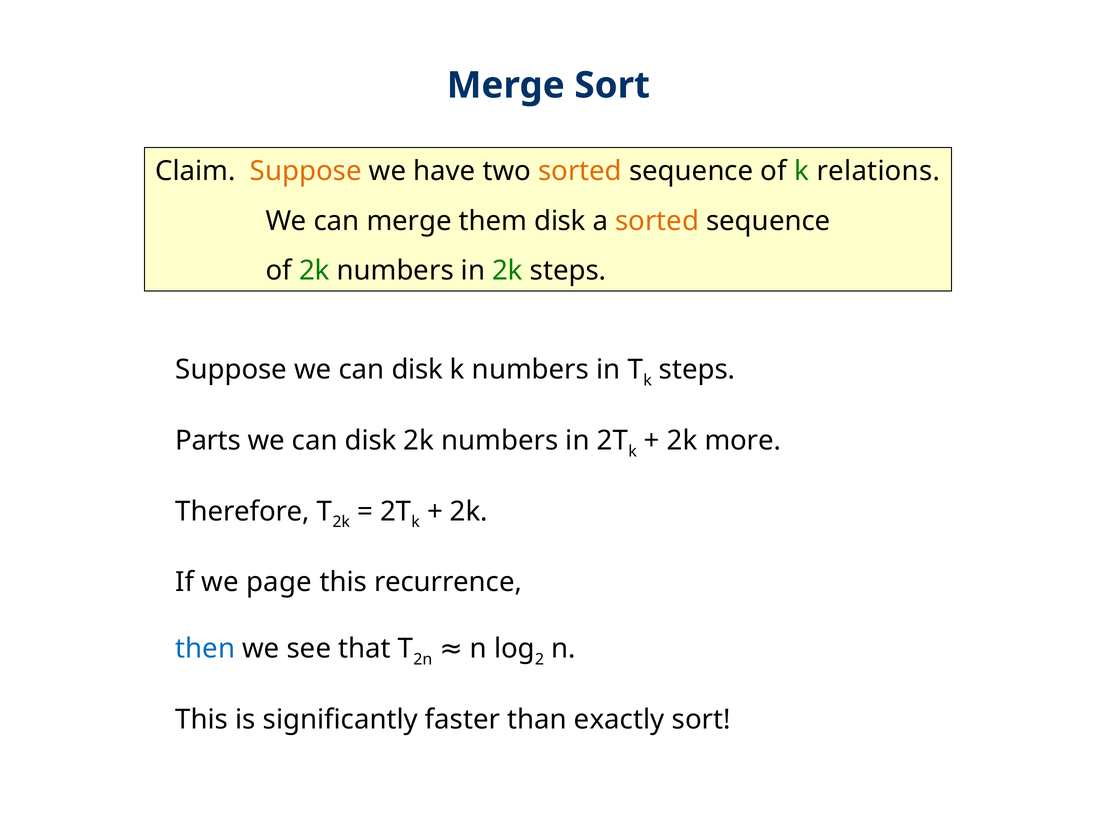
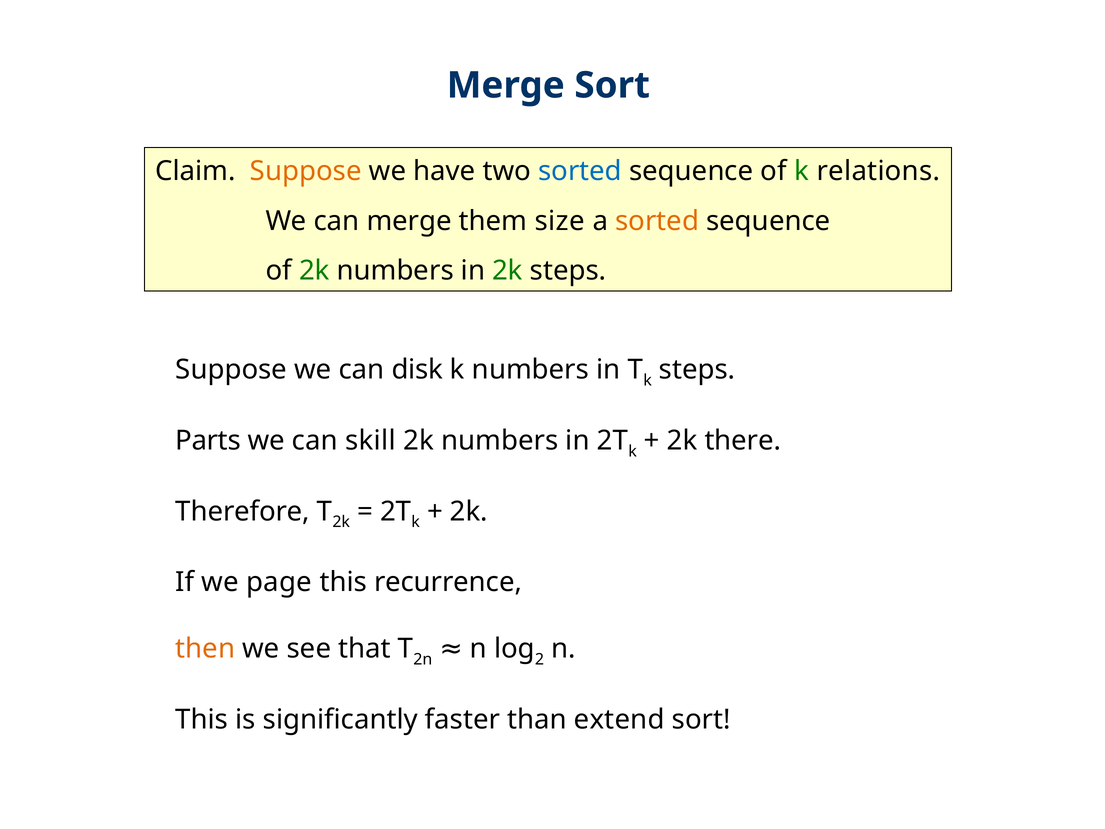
sorted at (580, 171) colour: orange -> blue
them disk: disk -> size
disk at (371, 440): disk -> skill
more: more -> there
then colour: blue -> orange
exactly: exactly -> extend
